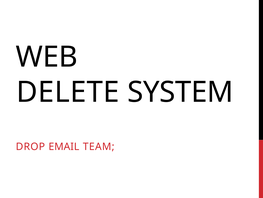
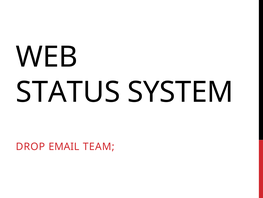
DELETE: DELETE -> STATUS
